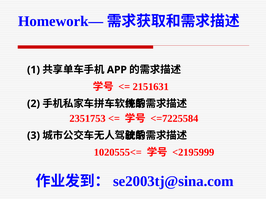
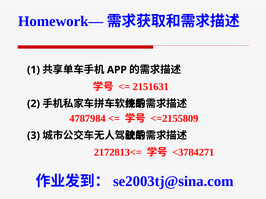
2351753: 2351753 -> 4787984
<=7225584: <=7225584 -> <=2155809
1020555<=: 1020555<= -> 2172813<=
<2195999: <2195999 -> <3784271
